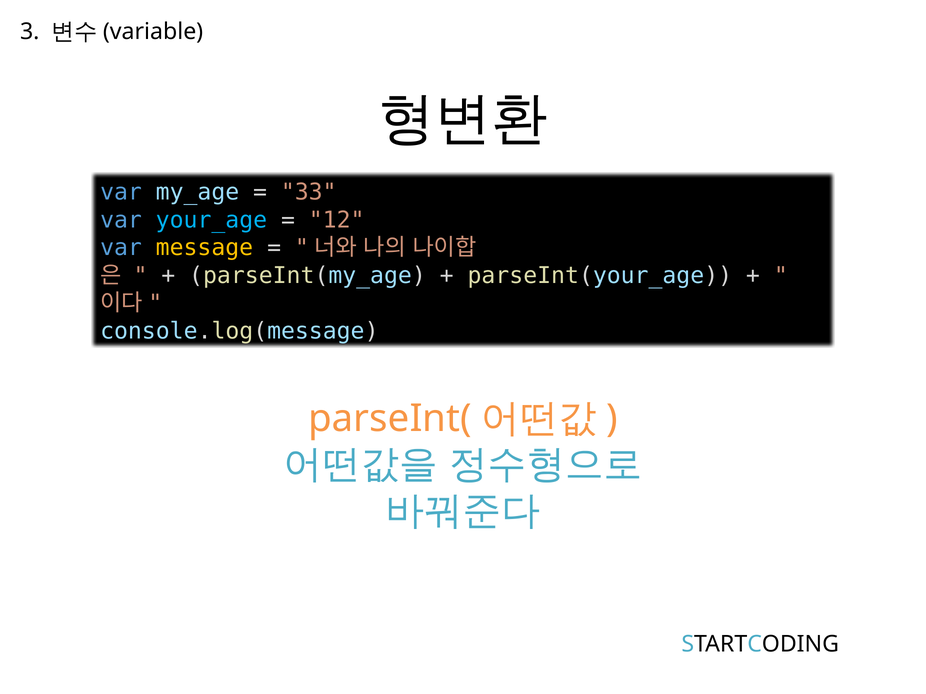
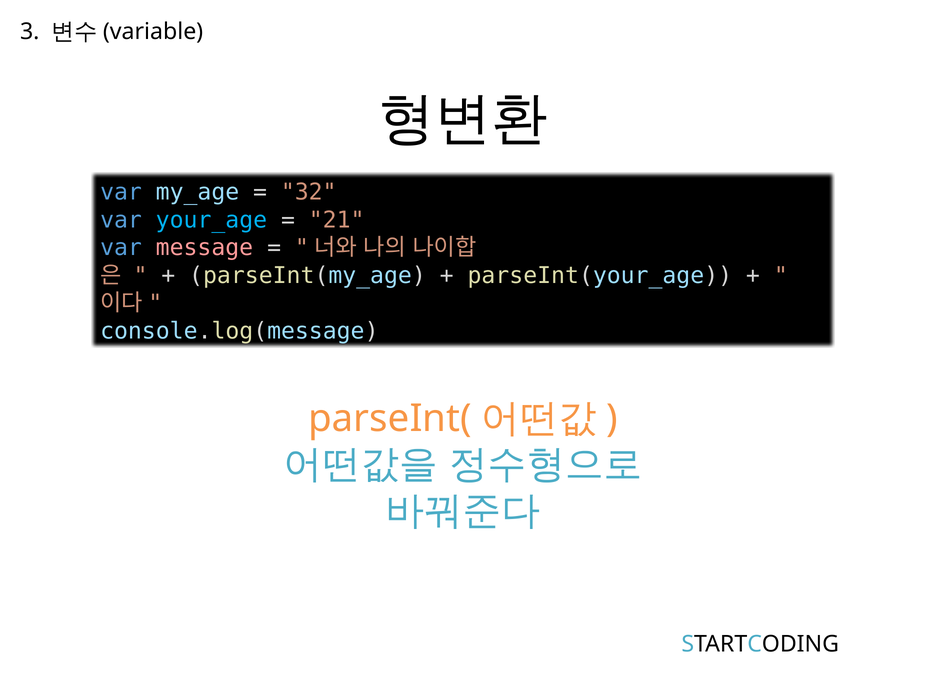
33: 33 -> 32
12: 12 -> 21
message colour: yellow -> pink
